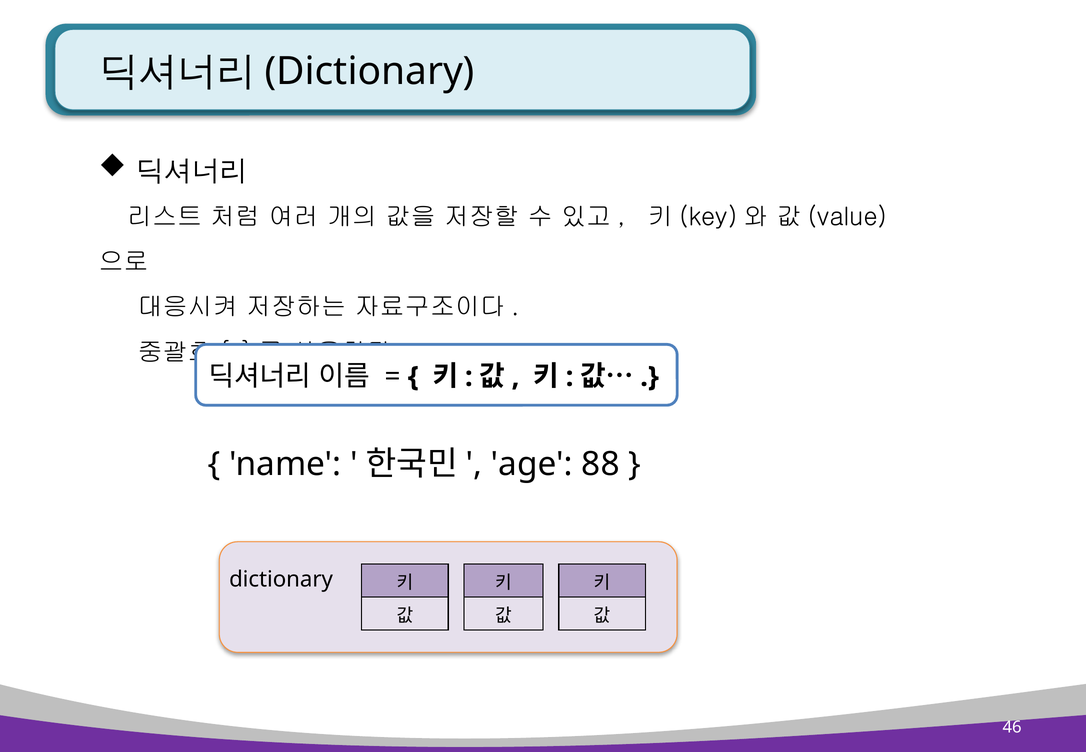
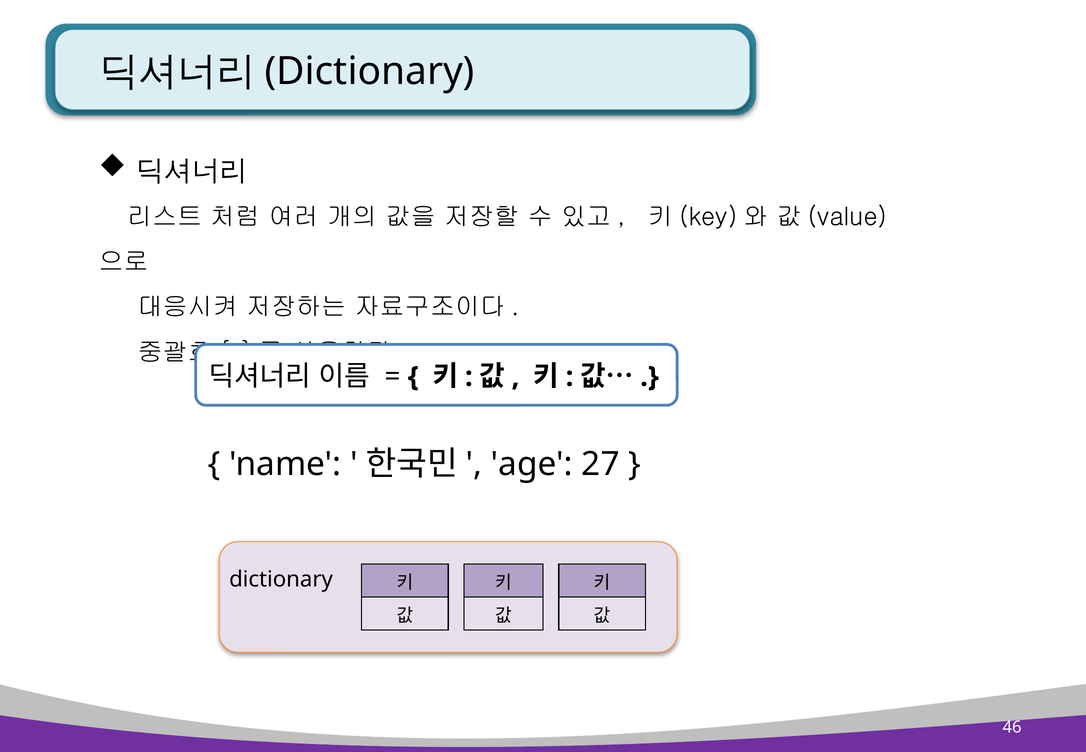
88: 88 -> 27
